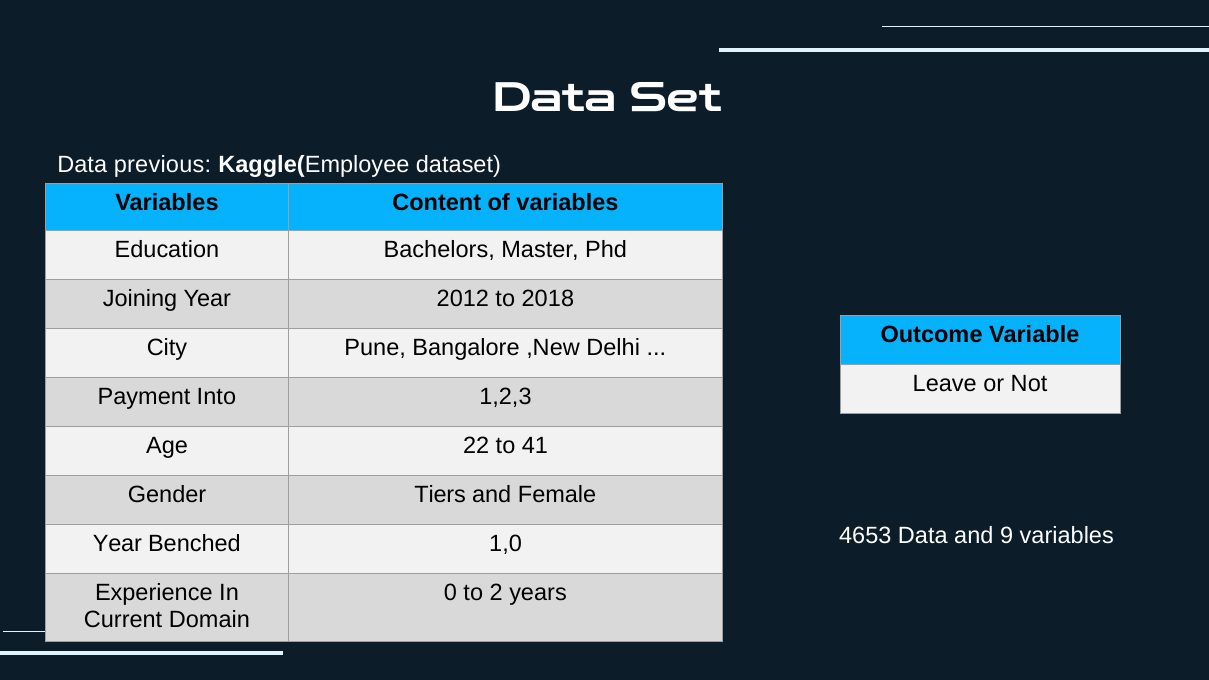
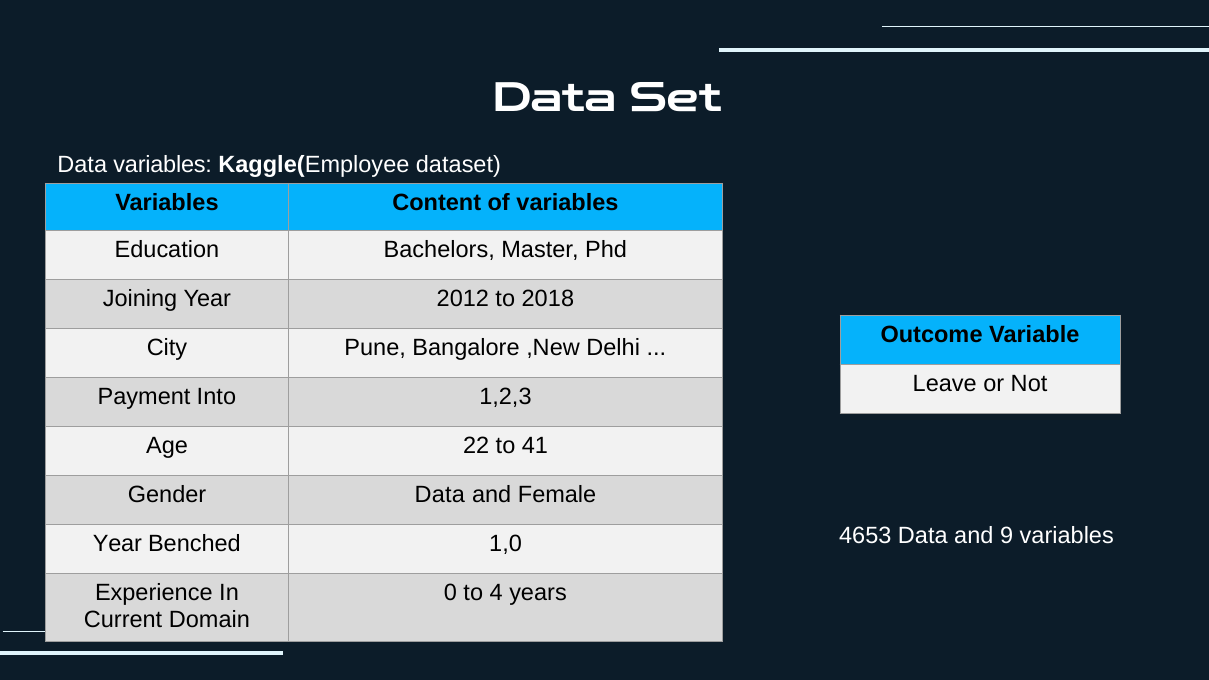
Data previous: previous -> variables
Gender Tiers: Tiers -> Data
2: 2 -> 4
